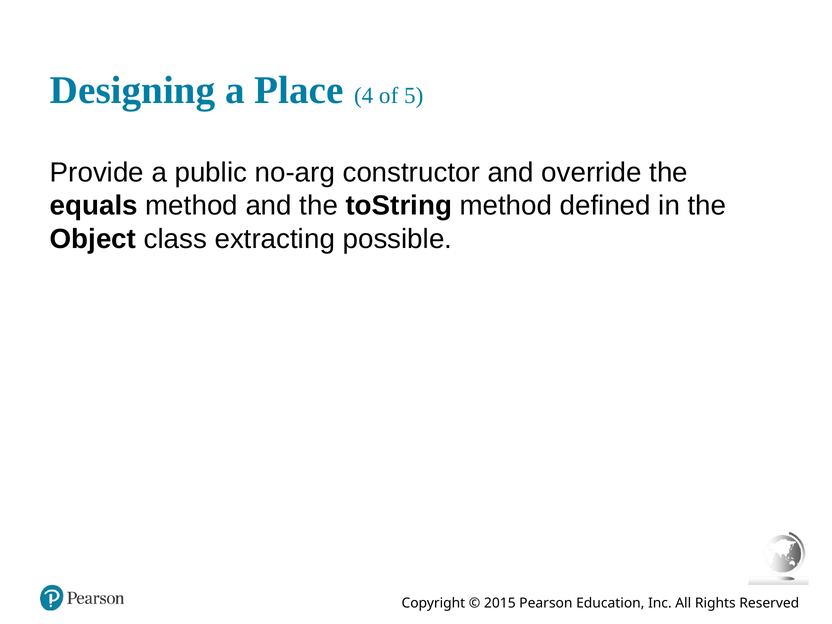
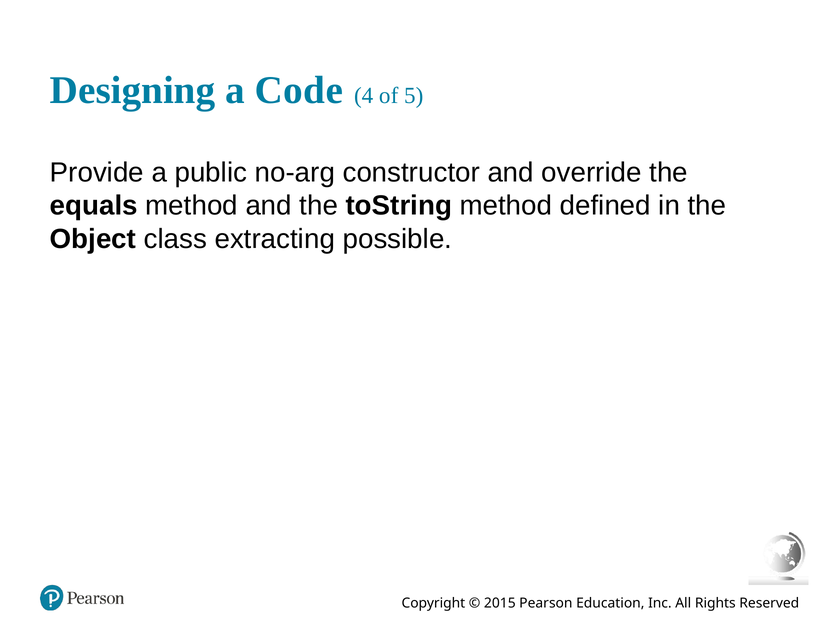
Place: Place -> Code
